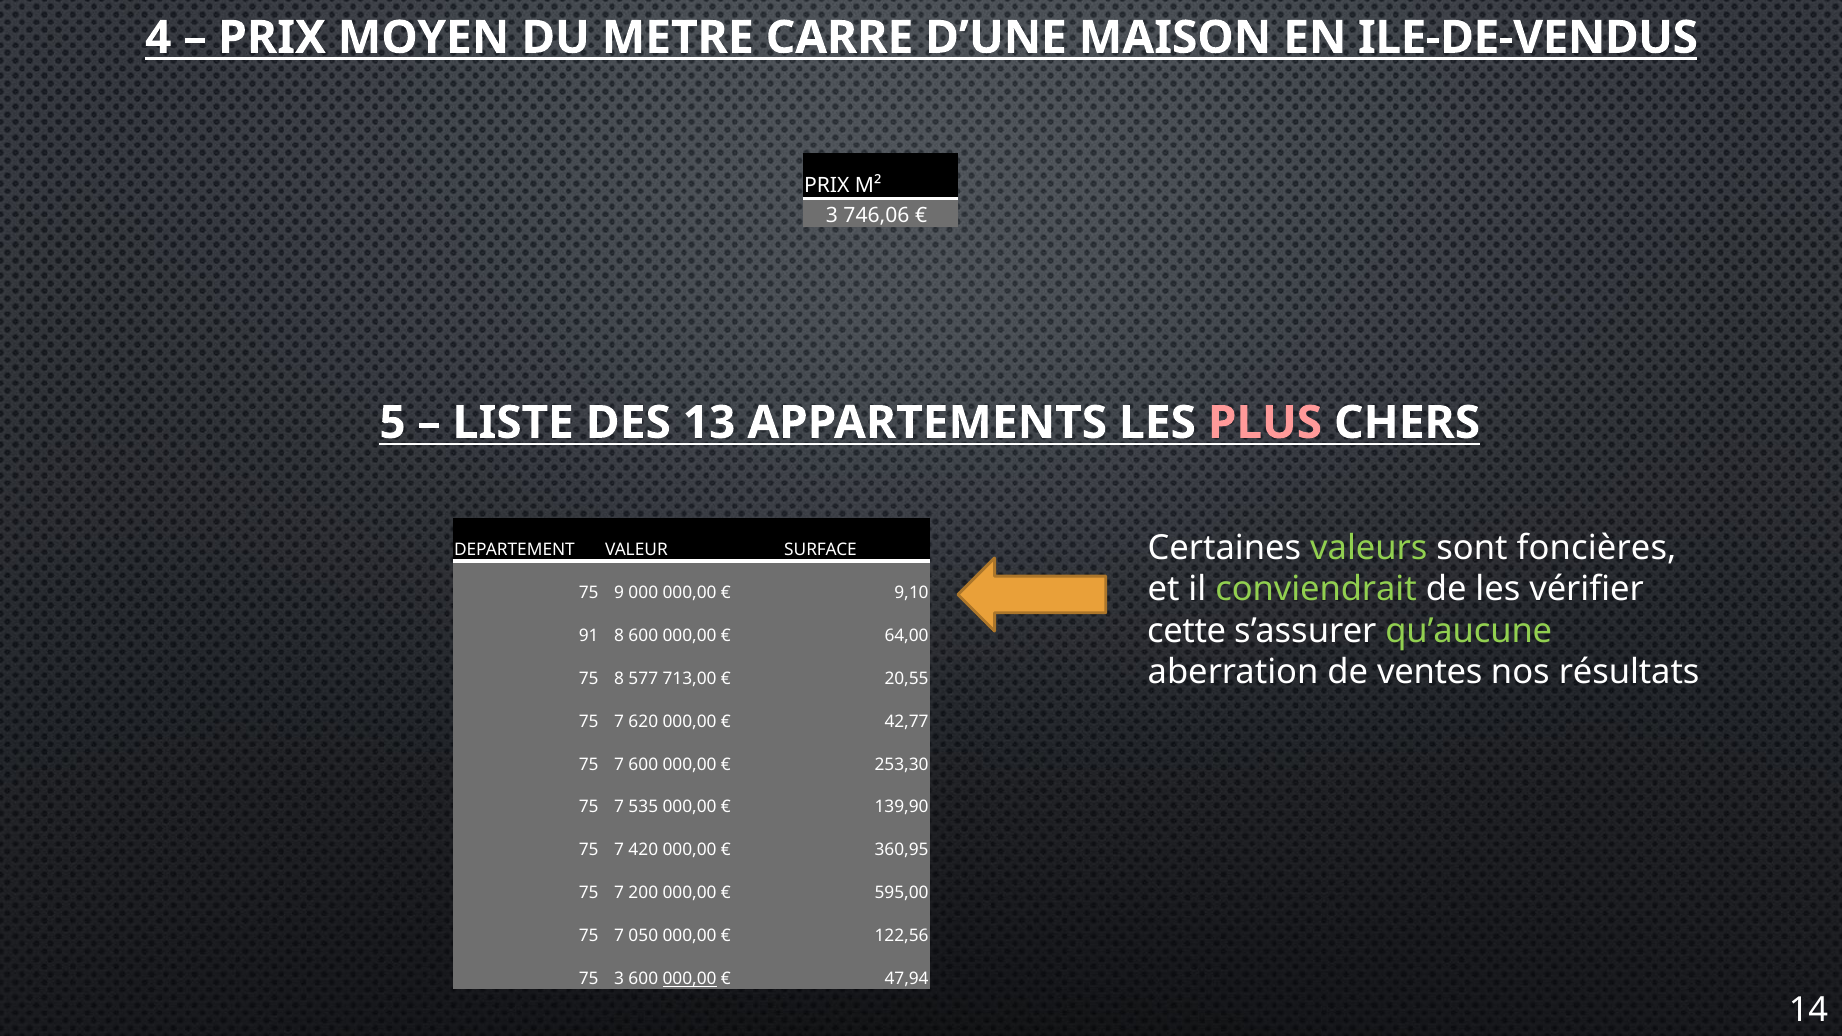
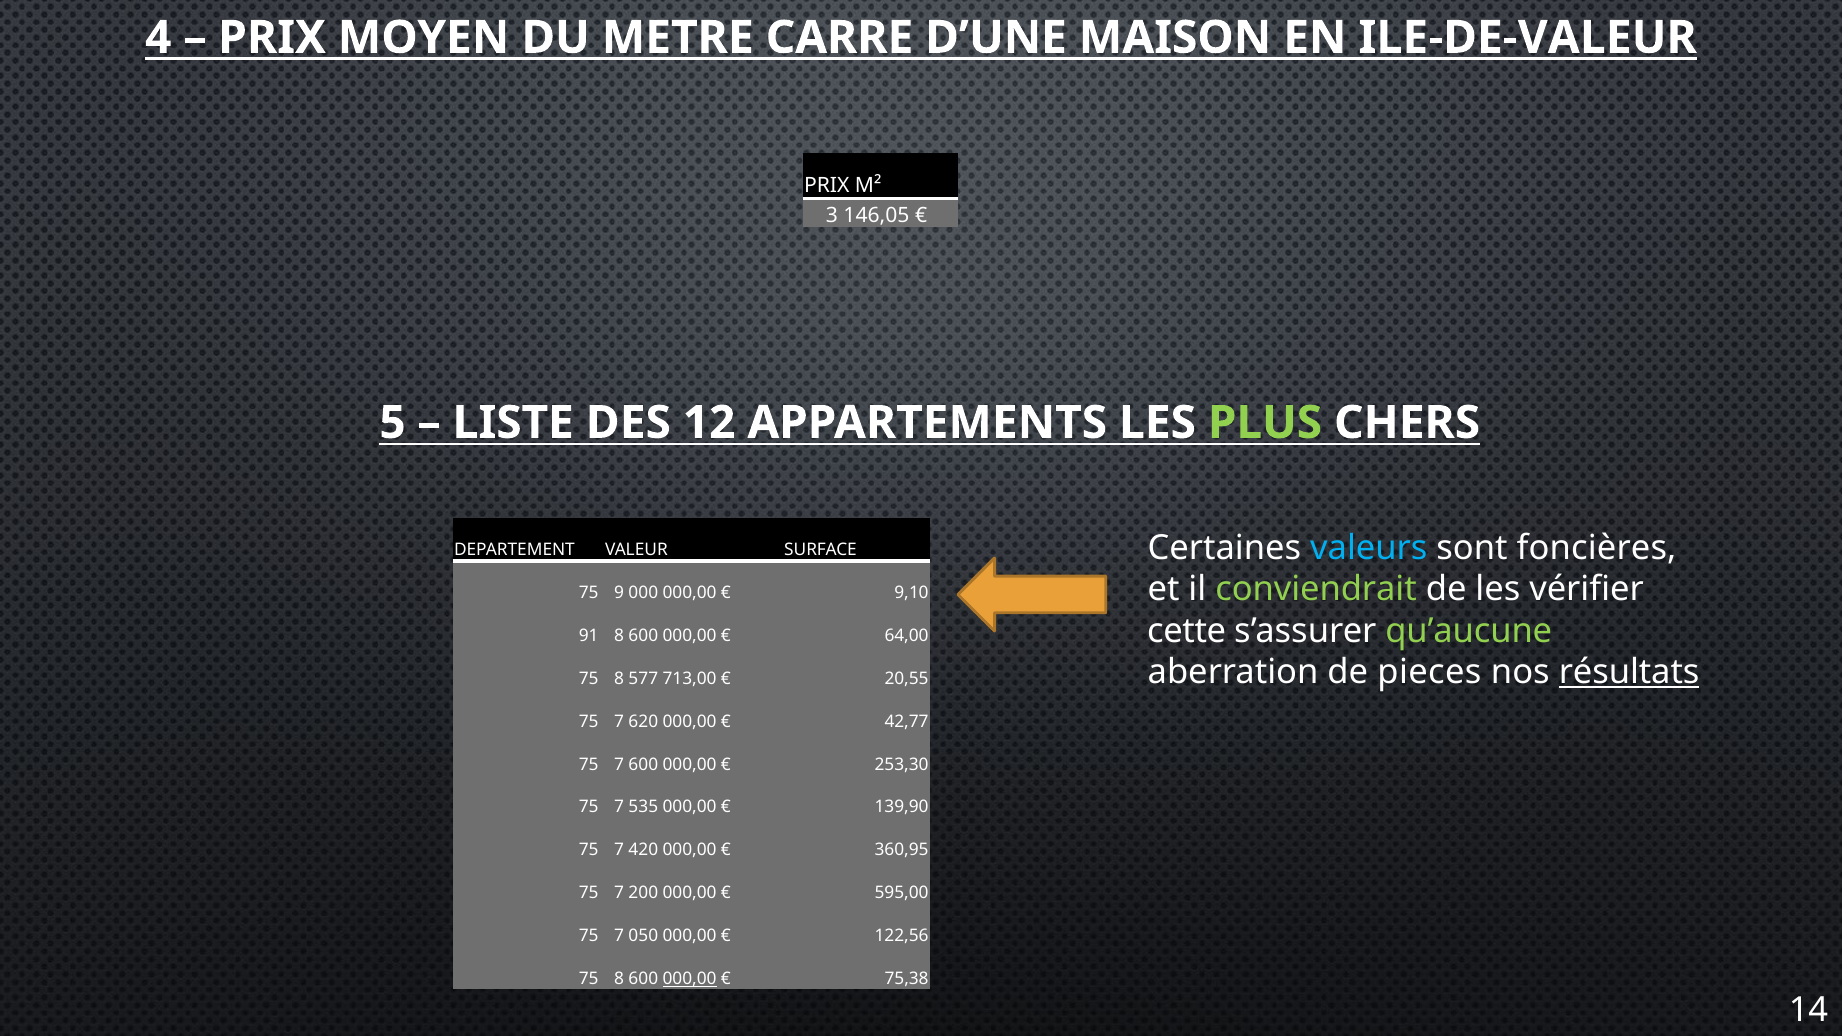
ILE-DE-VENDUS: ILE-DE-VENDUS -> ILE-DE-VALEUR
746,06: 746,06 -> 146,05
13: 13 -> 12
PLUS colour: pink -> light green
valeurs colour: light green -> light blue
ventes: ventes -> pieces
résultats underline: none -> present
3 at (619, 979): 3 -> 8
47,94: 47,94 -> 75,38
